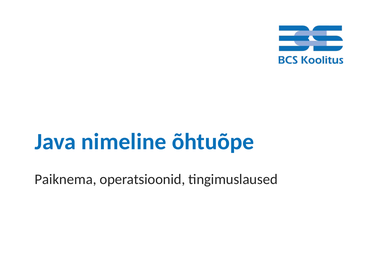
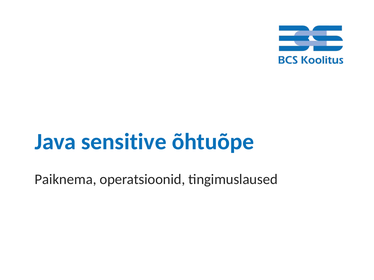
nimeline: nimeline -> sensitive
